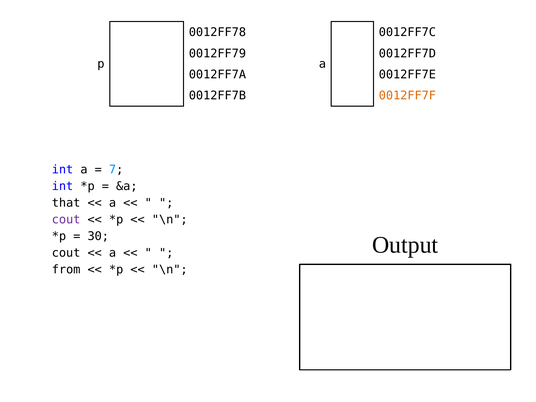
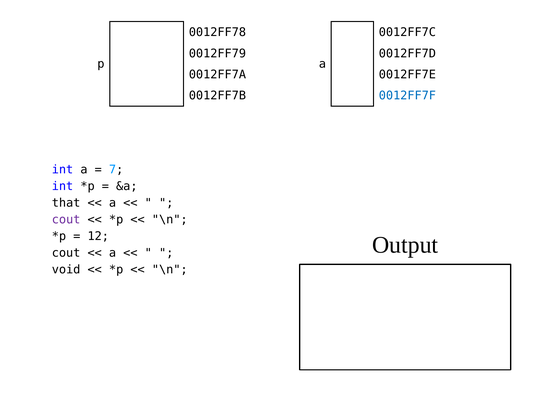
0012FF7F colour: orange -> blue
30: 30 -> 12
from: from -> void
